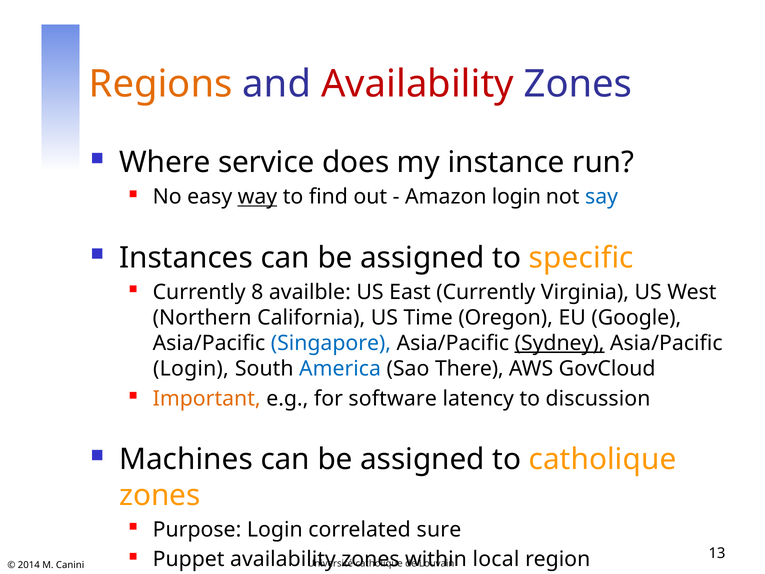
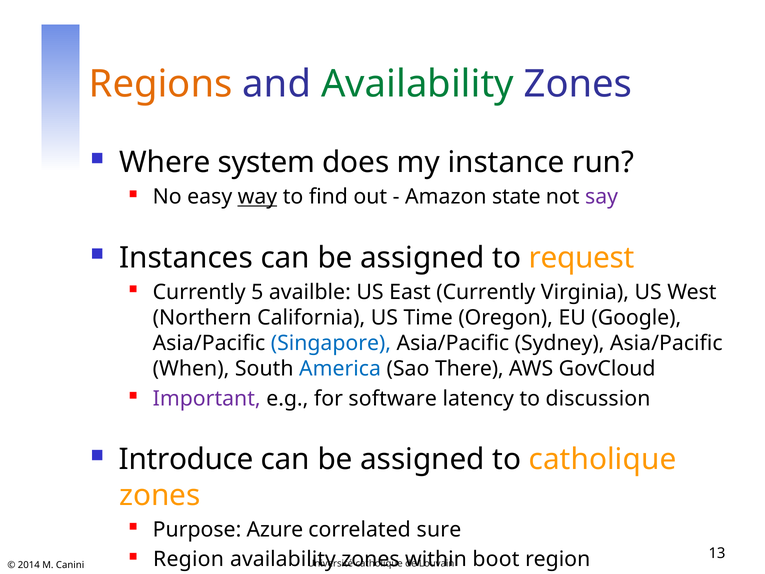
Availability at (417, 84) colour: red -> green
service: service -> system
Amazon login: login -> state
say colour: blue -> purple
specific: specific -> request
8: 8 -> 5
Sydney underline: present -> none
Login at (191, 369): Login -> When
Important colour: orange -> purple
Machines: Machines -> Introduce
Purpose Login: Login -> Azure
Puppet at (189, 559): Puppet -> Region
local: local -> boot
